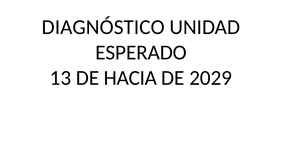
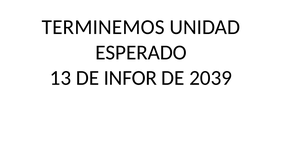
DIAGNÓSTICO: DIAGNÓSTICO -> TERMINEMOS
HACIA: HACIA -> INFOR
2029: 2029 -> 2039
